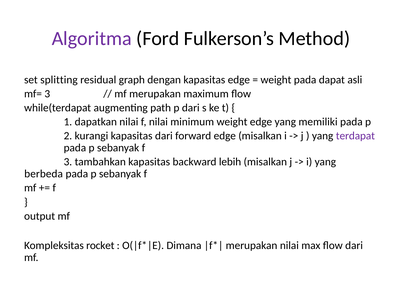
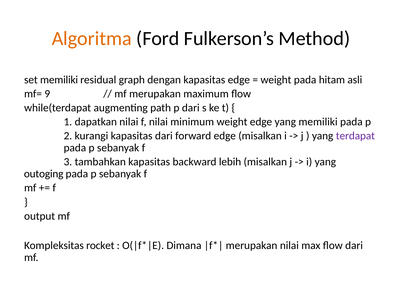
Algoritma colour: purple -> orange
set splitting: splitting -> memiliki
dapat: dapat -> hitam
mf= 3: 3 -> 9
berbeda: berbeda -> outoging
